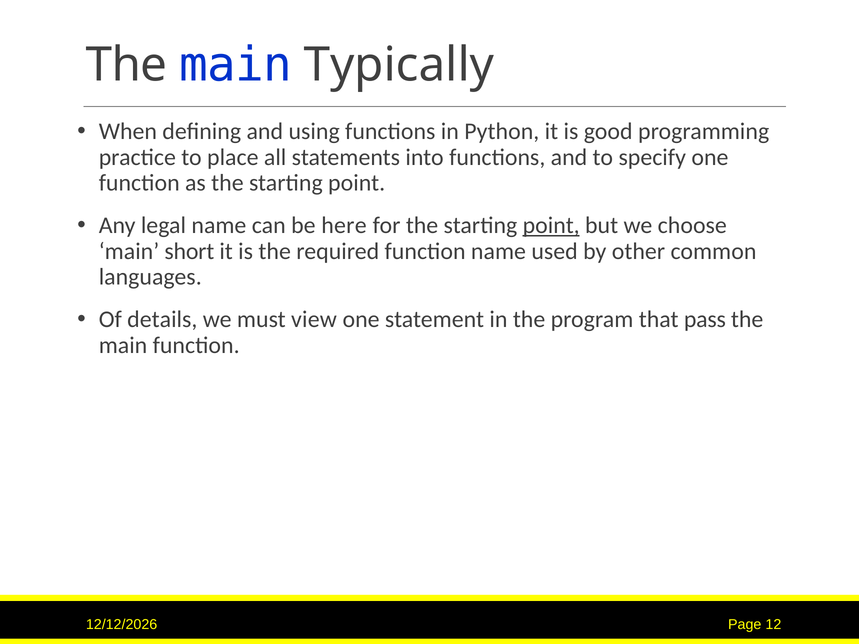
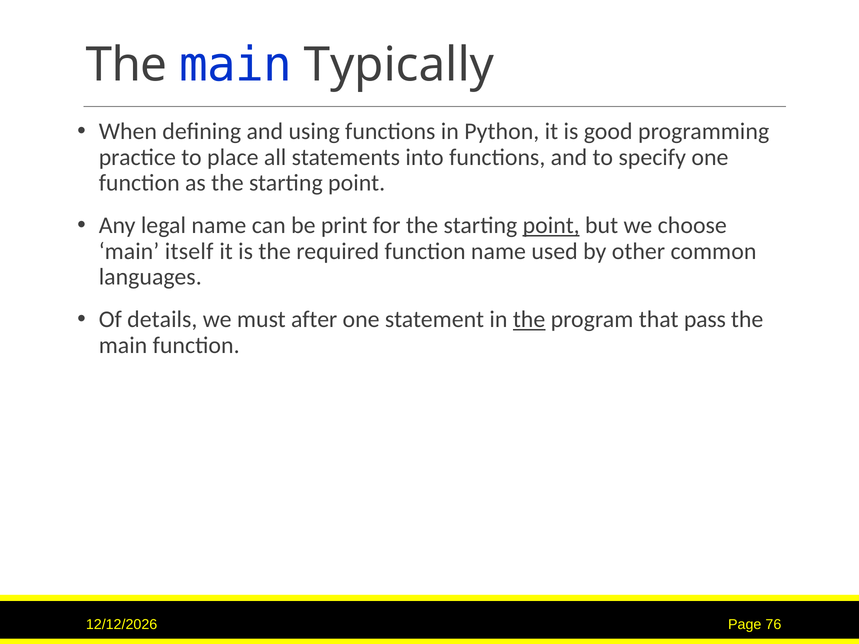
here: here -> print
short: short -> itself
view: view -> after
the at (529, 320) underline: none -> present
12: 12 -> 76
